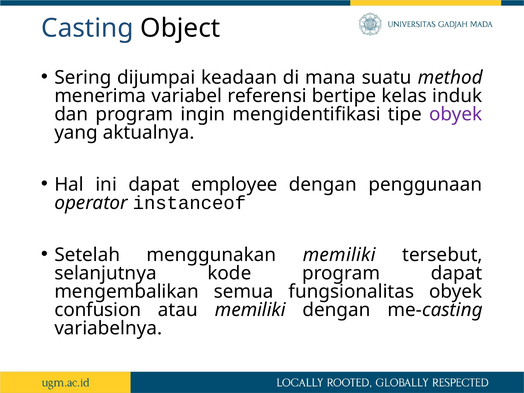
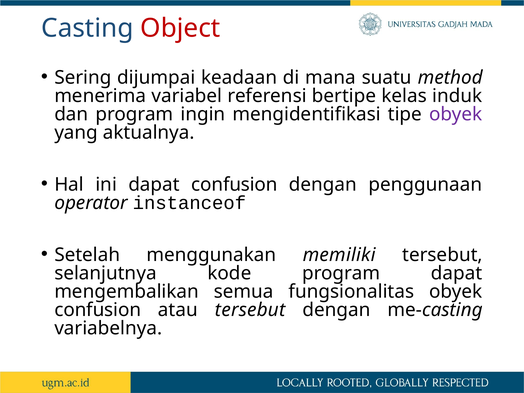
Object colour: black -> red
dapat employee: employee -> confusion
atau memiliki: memiliki -> tersebut
